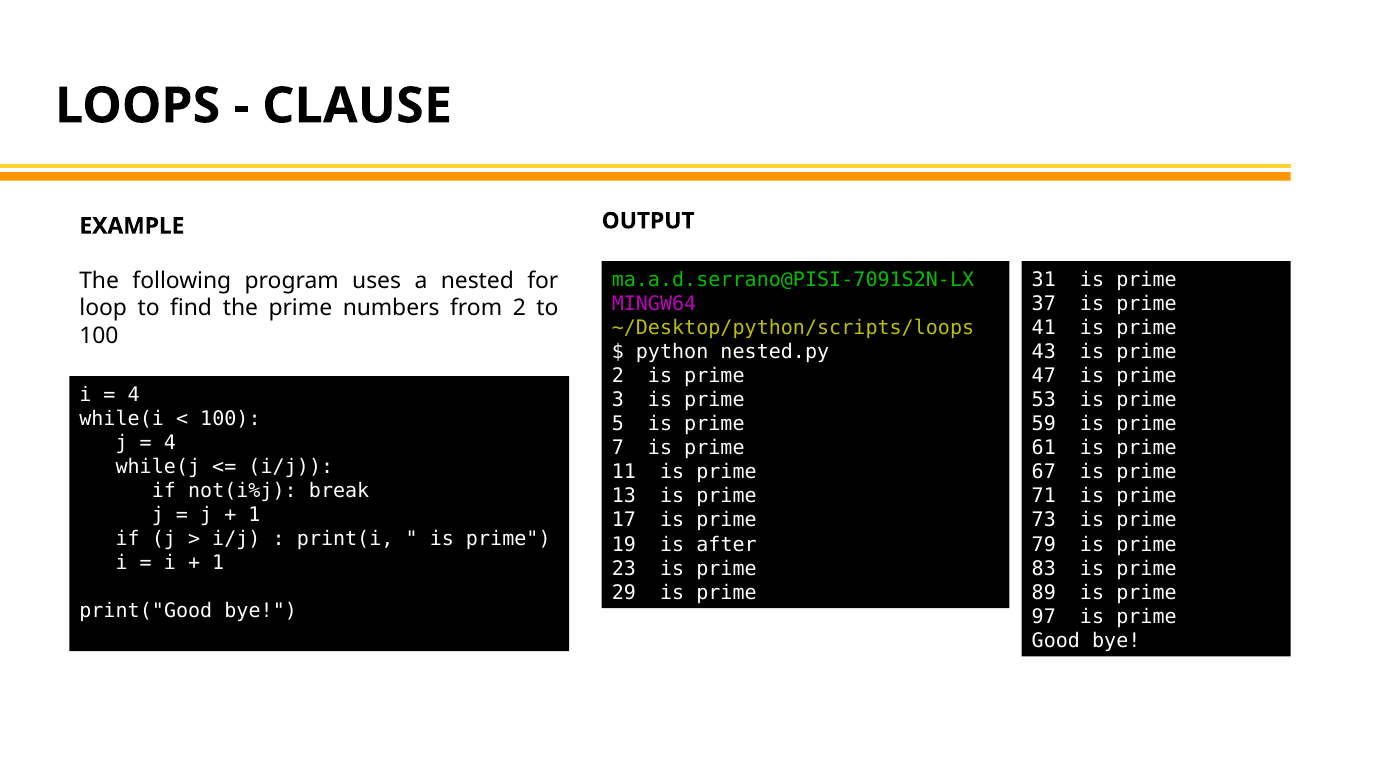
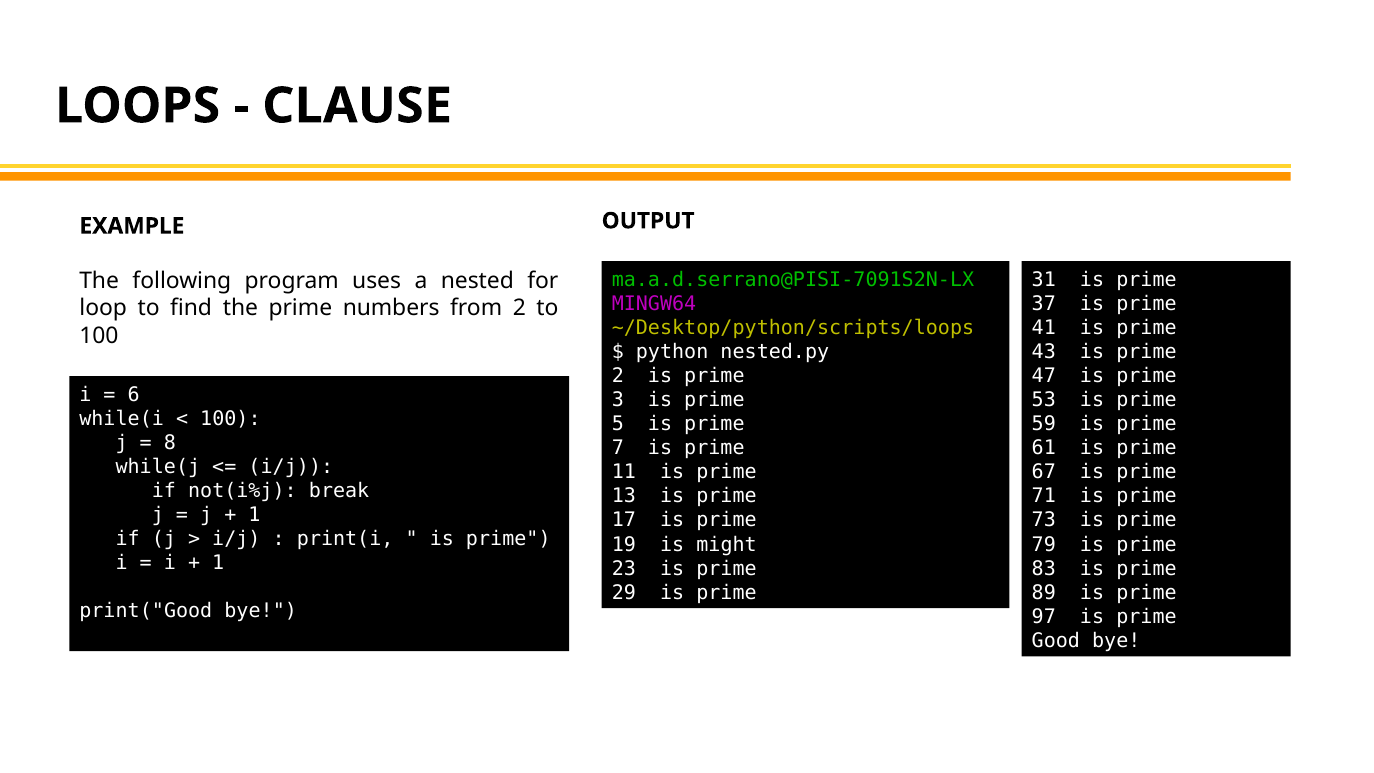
4 at (134, 395): 4 -> 6
4 at (170, 443): 4 -> 8
after: after -> might
